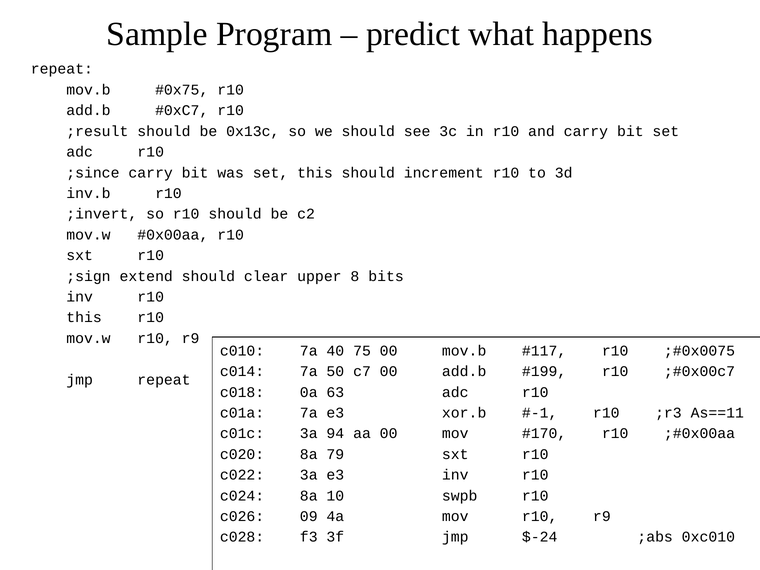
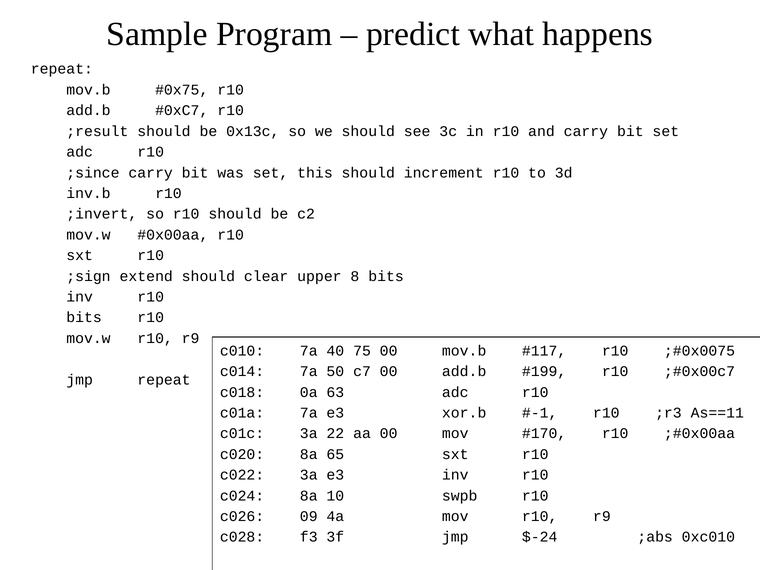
this at (84, 318): this -> bits
94: 94 -> 22
79: 79 -> 65
